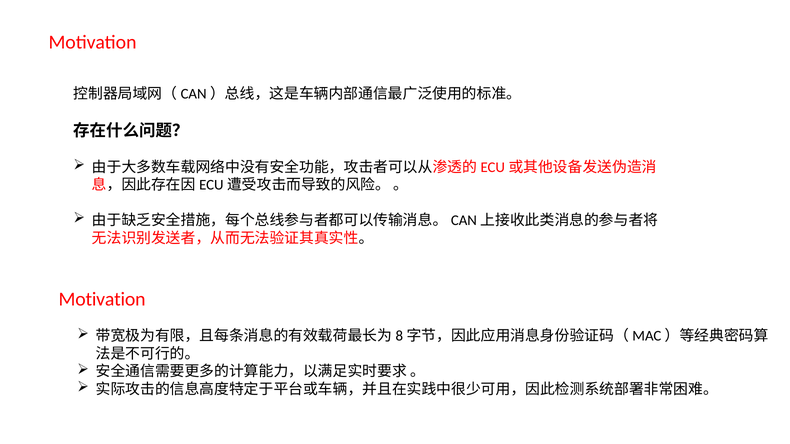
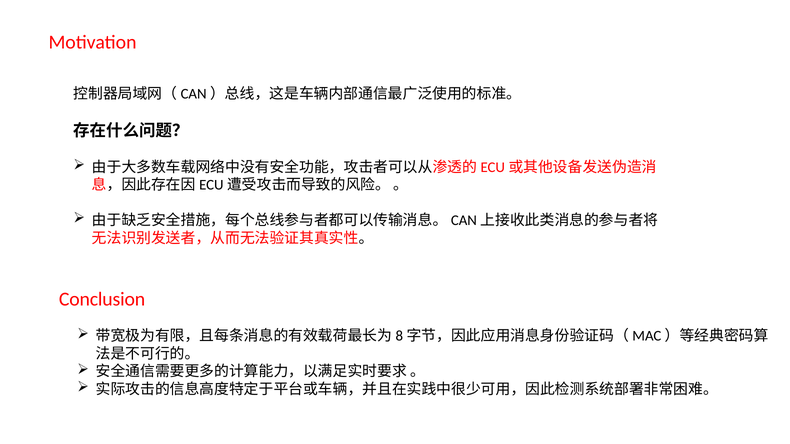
Motivation at (102, 299): Motivation -> Conclusion
